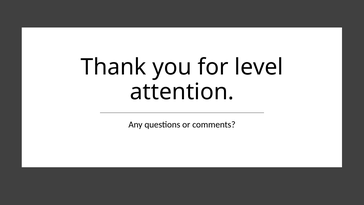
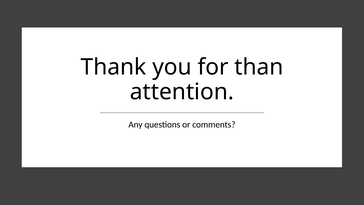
level: level -> than
